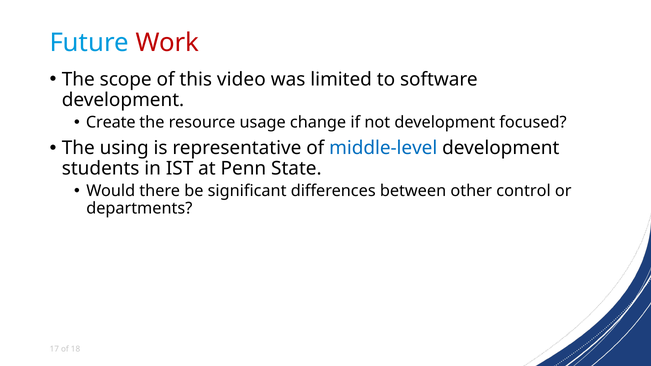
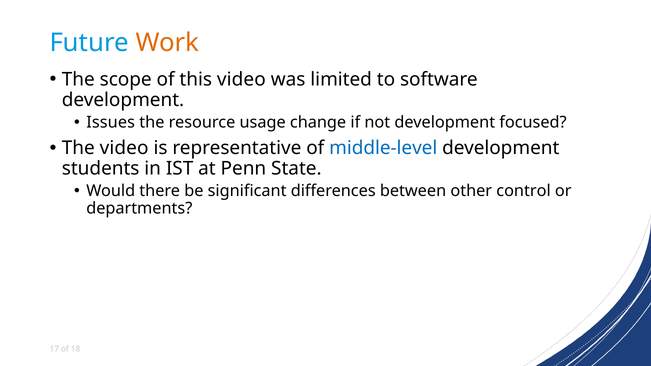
Work colour: red -> orange
Create: Create -> Issues
The using: using -> video
